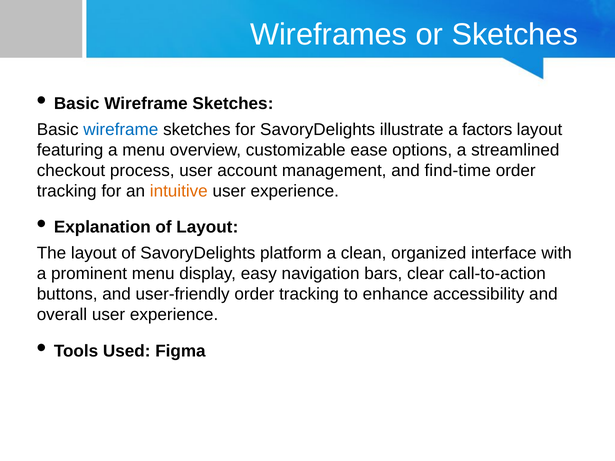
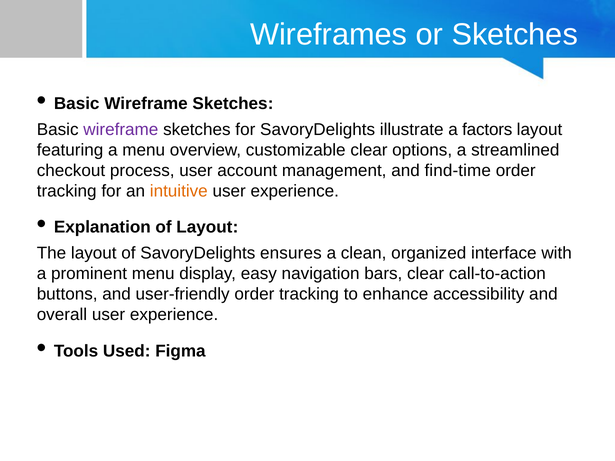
wireframe at (121, 130) colour: blue -> purple
customizable ease: ease -> clear
platform: platform -> ensures
